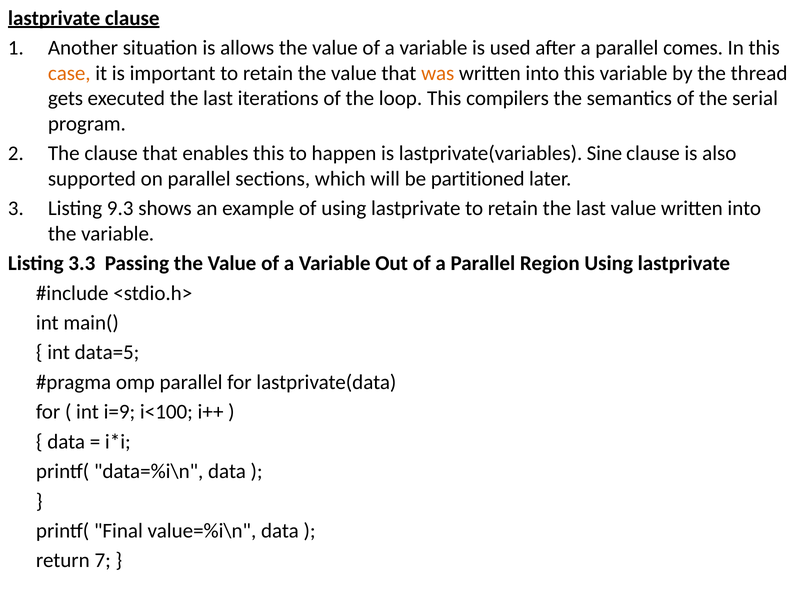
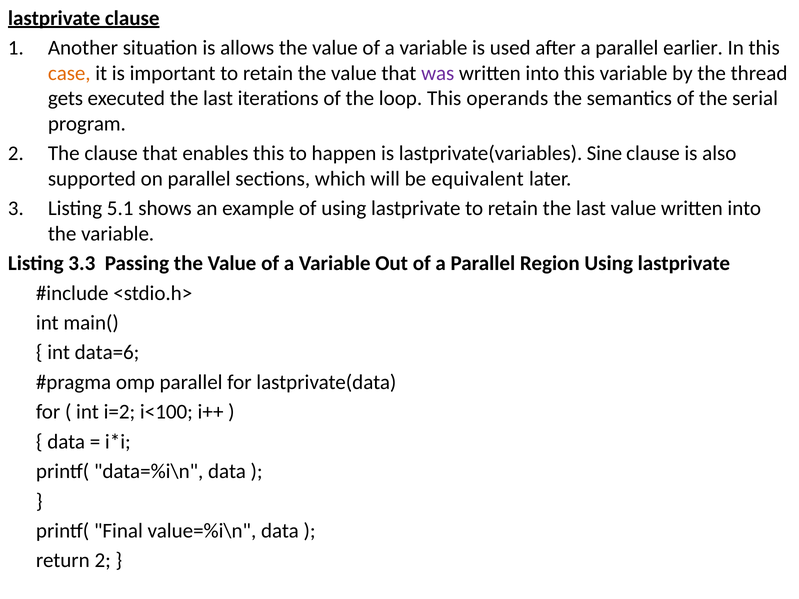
comes: comes -> earlier
was colour: orange -> purple
compilers: compilers -> operands
partitioned: partitioned -> equivalent
9.3: 9.3 -> 5.1
data=5: data=5 -> data=6
i=9: i=9 -> i=2
return 7: 7 -> 2
